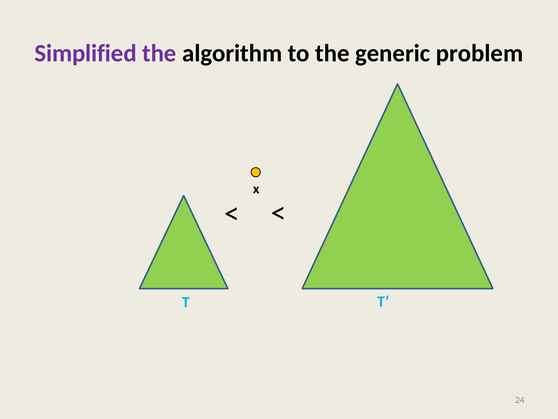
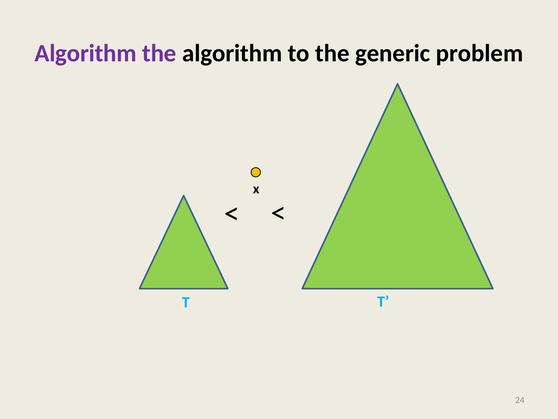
Simplified at (86, 53): Simplified -> Algorithm
